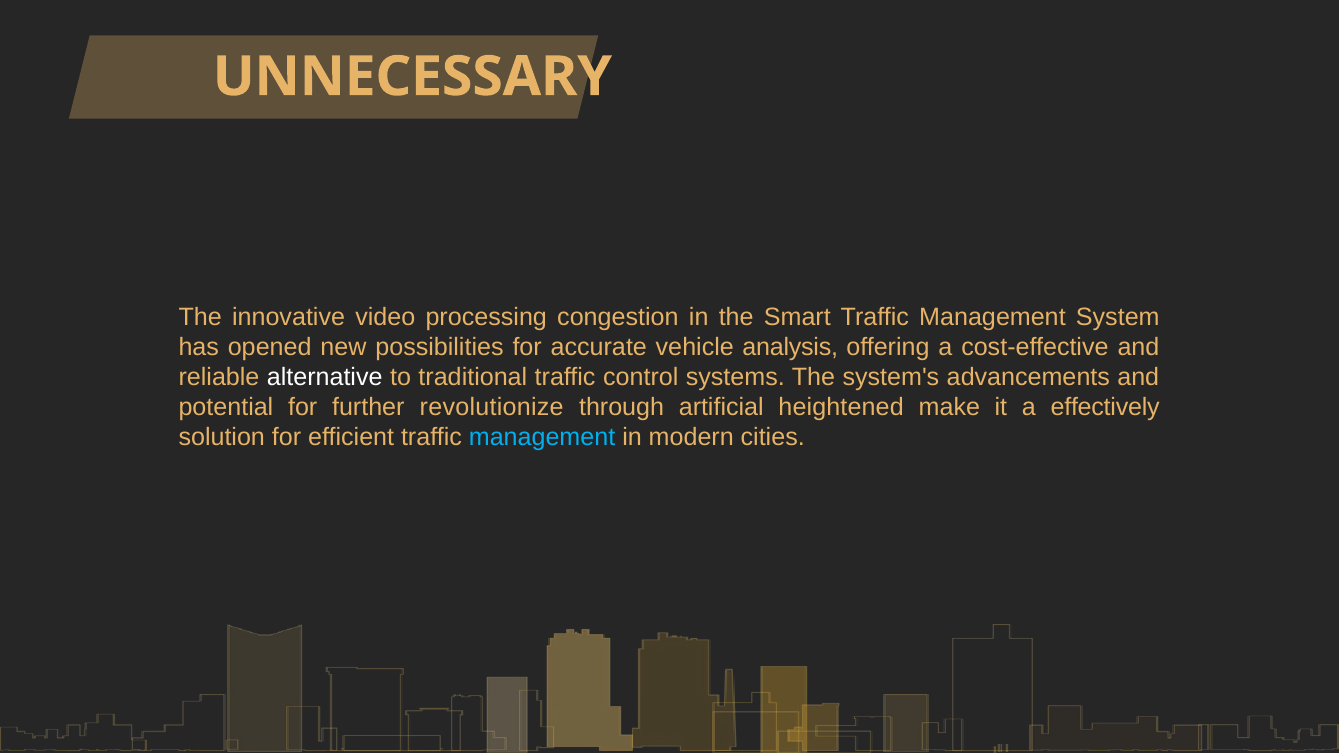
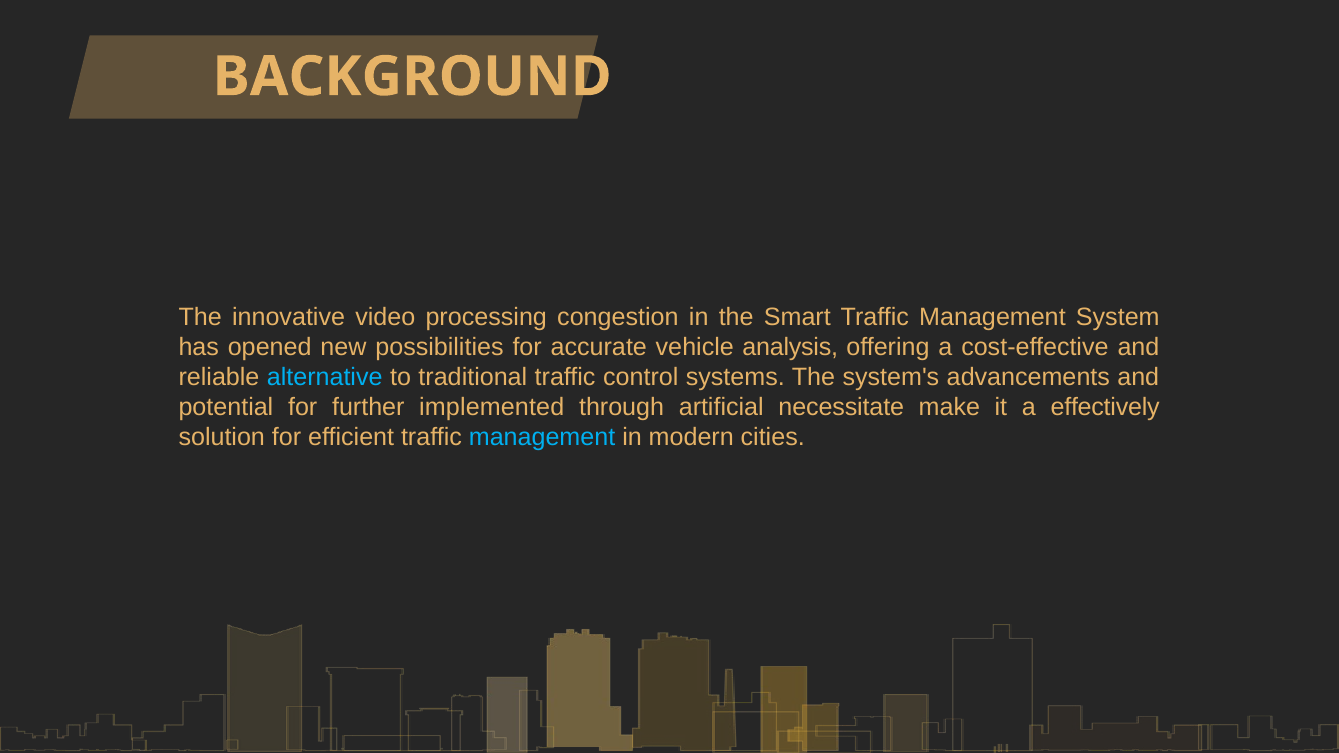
UNNECESSARY: UNNECESSARY -> BACKGROUND
alternative colour: white -> light blue
revolutionize: revolutionize -> implemented
heightened: heightened -> necessitate
